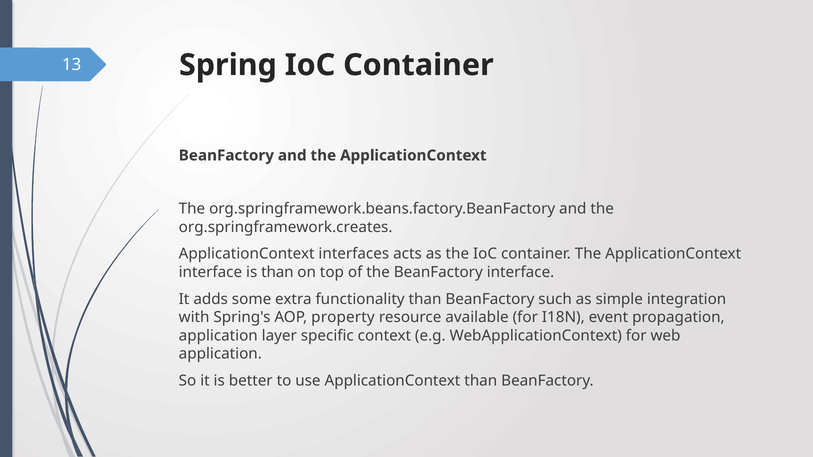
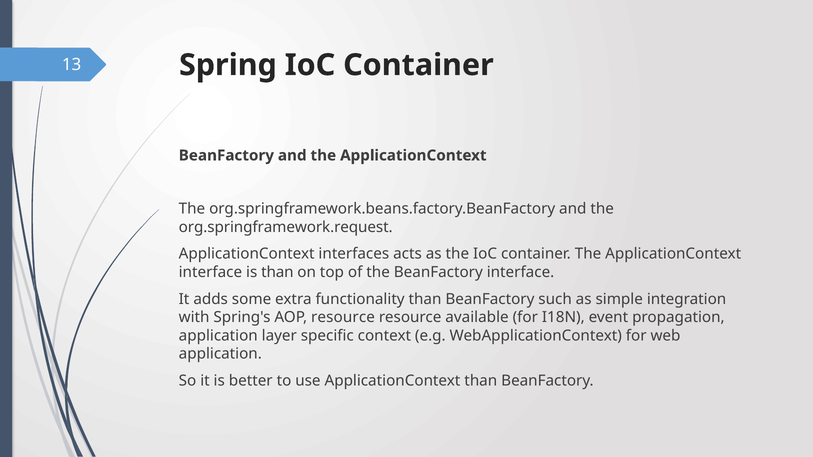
org.springframework.creates: org.springframework.creates -> org.springframework.request
AOP property: property -> resource
